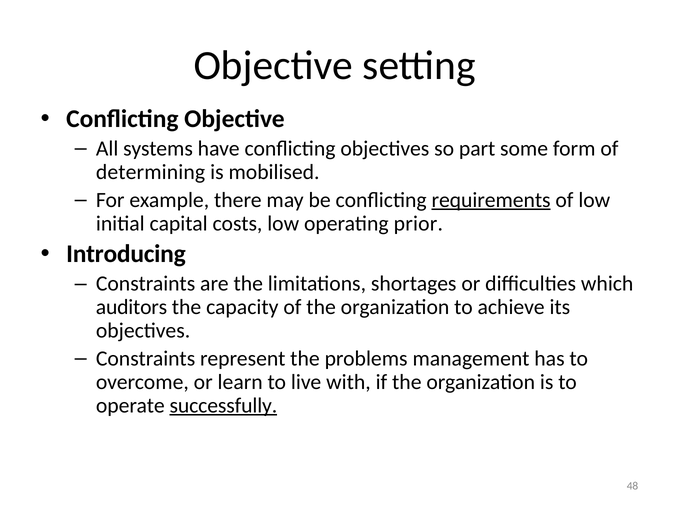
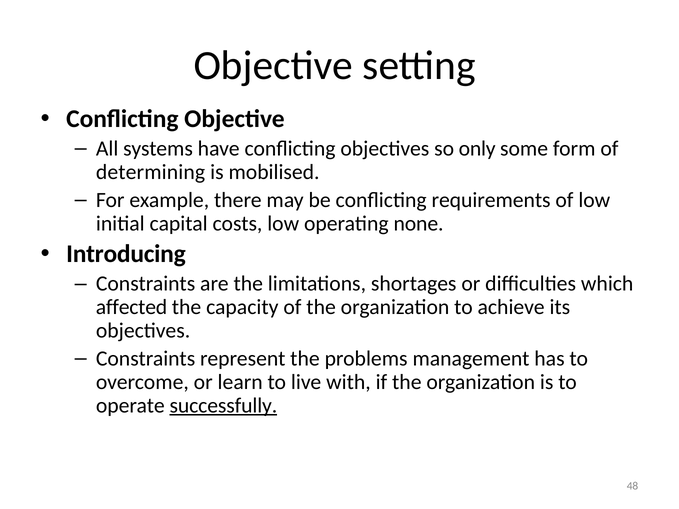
part: part -> only
requirements underline: present -> none
prior: prior -> none
auditors: auditors -> affected
